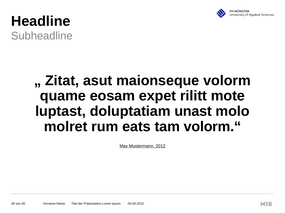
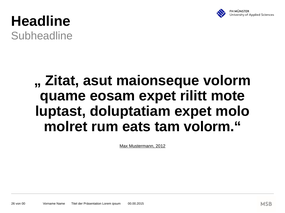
doluptatiam unast: unast -> expet
